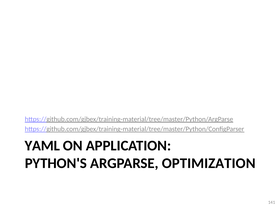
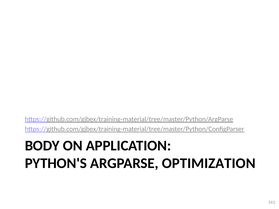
YAML: YAML -> BODY
